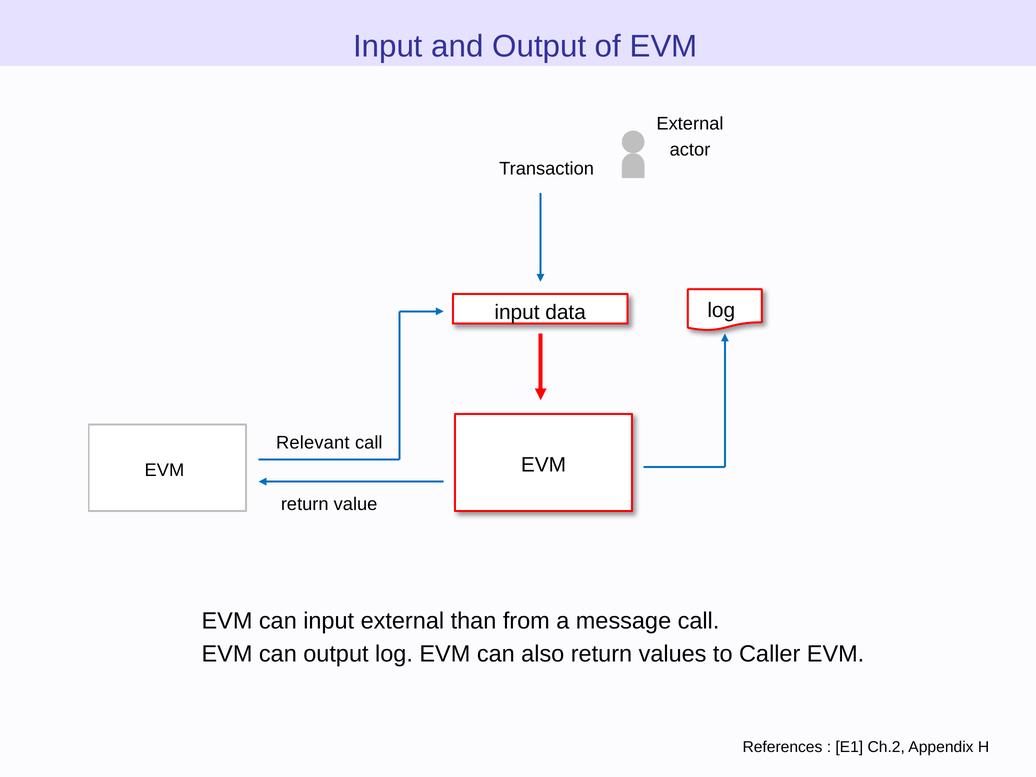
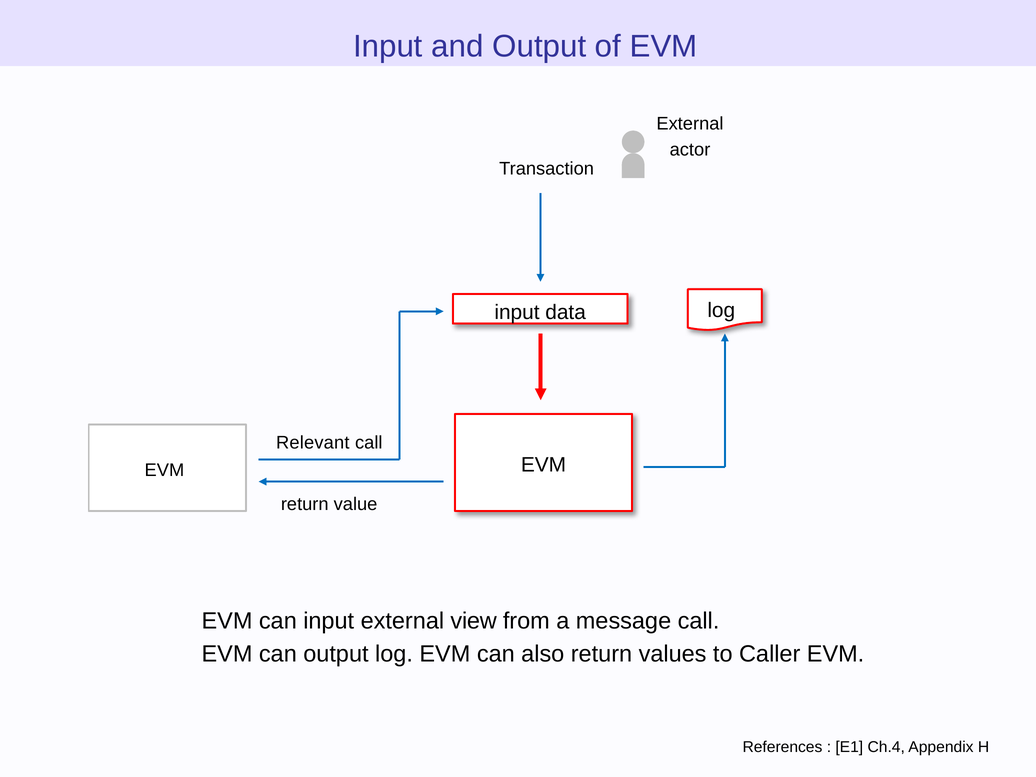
than: than -> view
Ch.2: Ch.2 -> Ch.4
